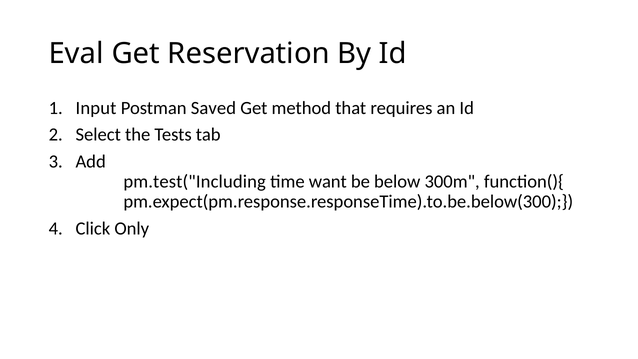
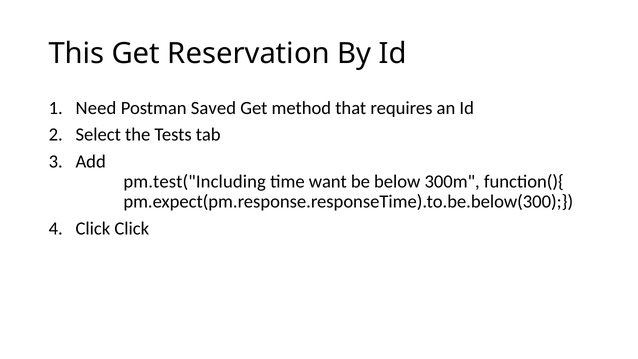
Eval: Eval -> This
Input: Input -> Need
Click Only: Only -> Click
